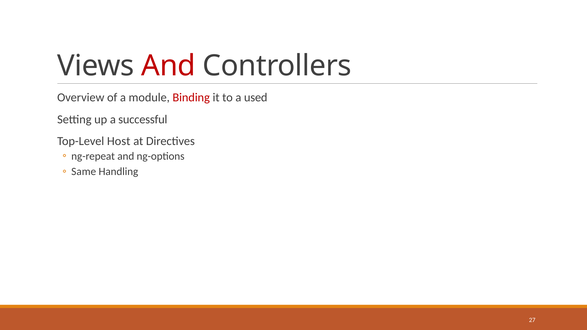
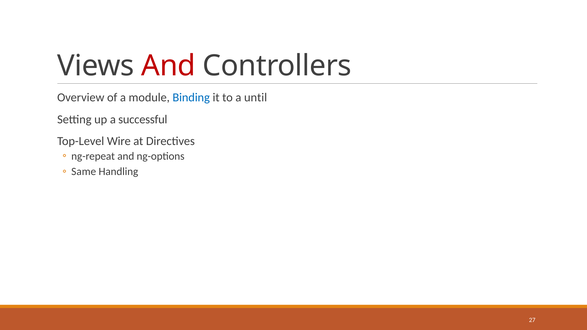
Binding colour: red -> blue
used: used -> until
Host: Host -> Wire
